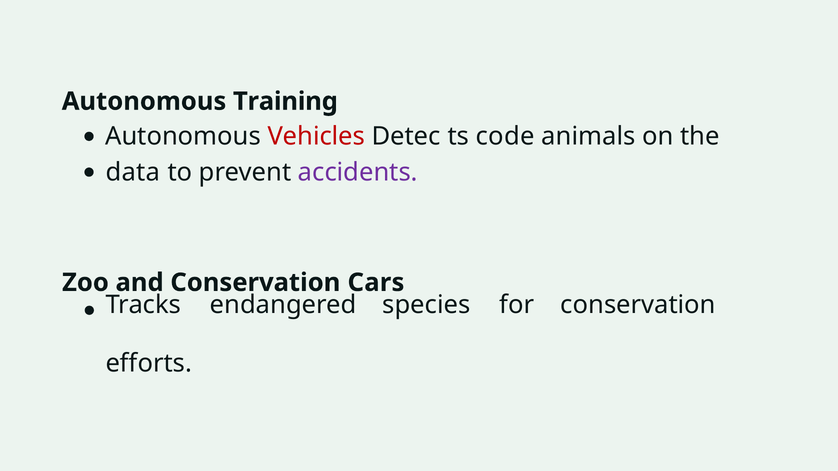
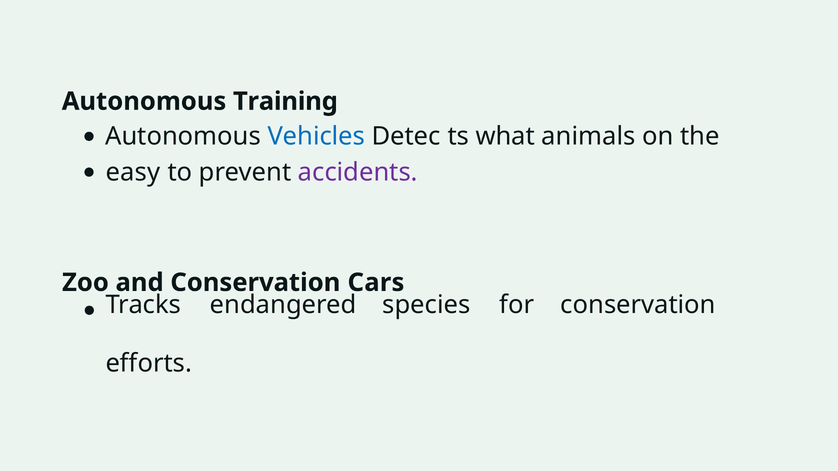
Vehicles colour: red -> blue
code: code -> what
data: data -> easy
